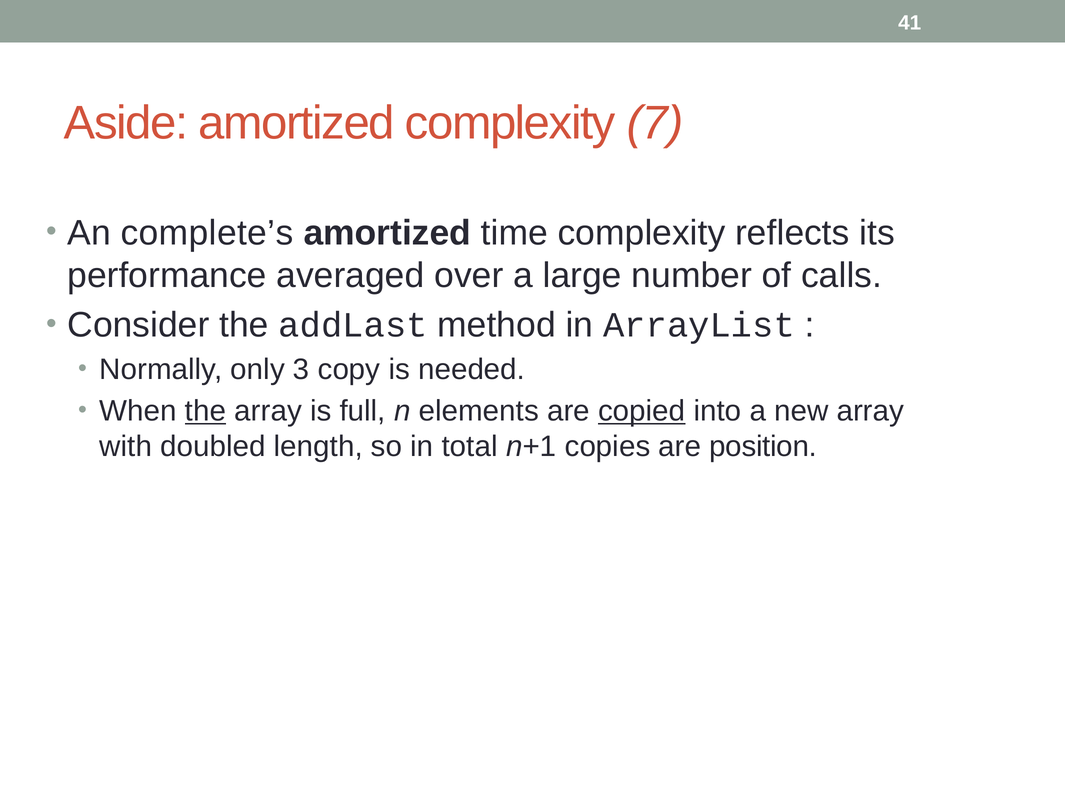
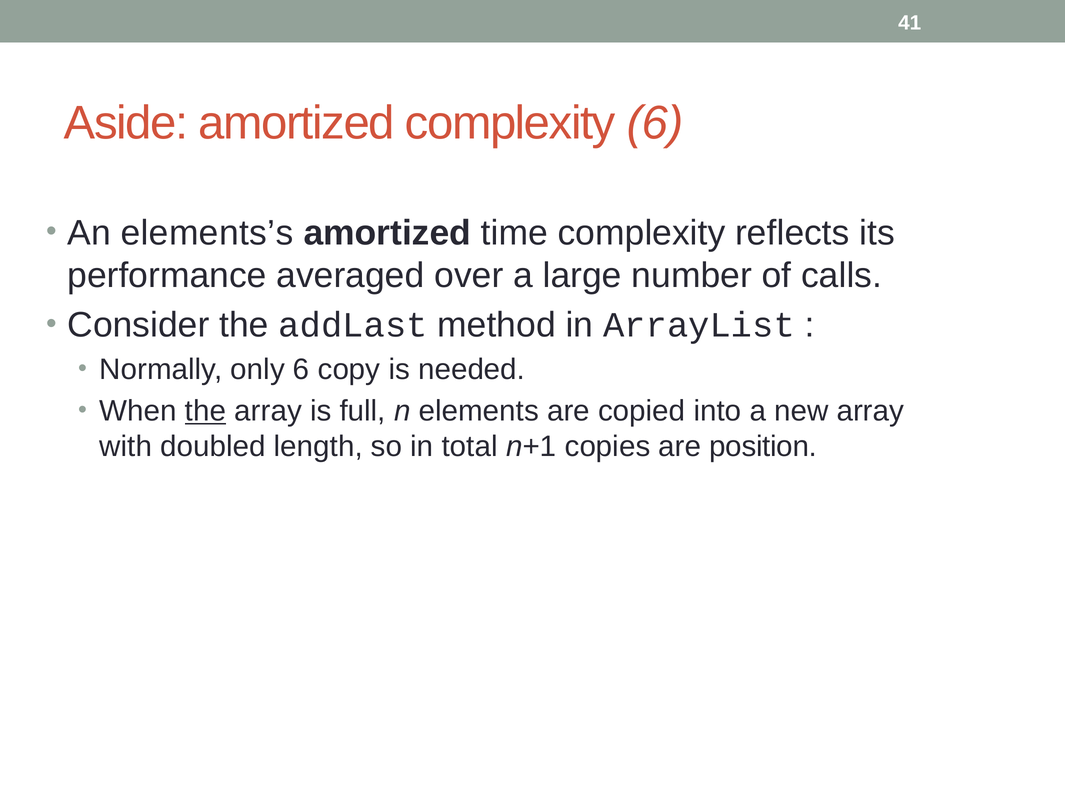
complexity 7: 7 -> 6
complete’s: complete’s -> elements’s
only 3: 3 -> 6
copied underline: present -> none
